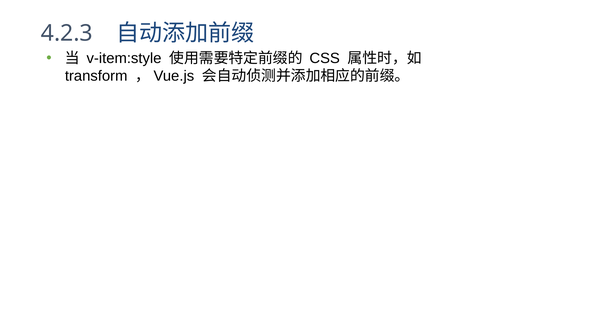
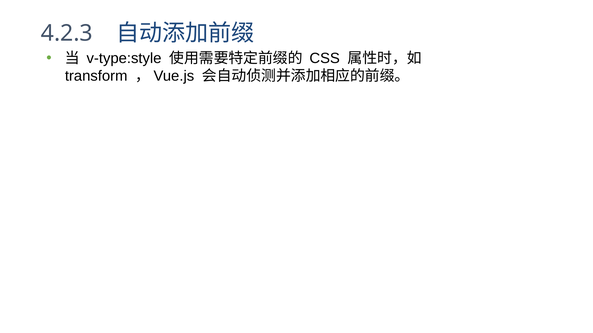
v-item:style: v-item:style -> v-type:style
